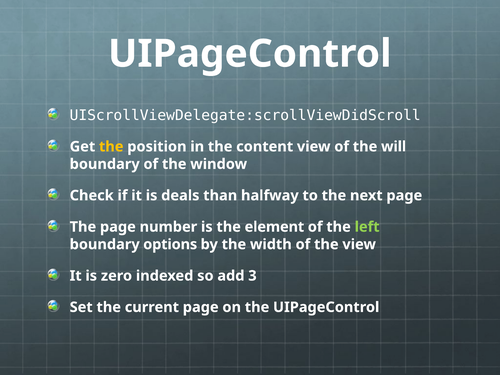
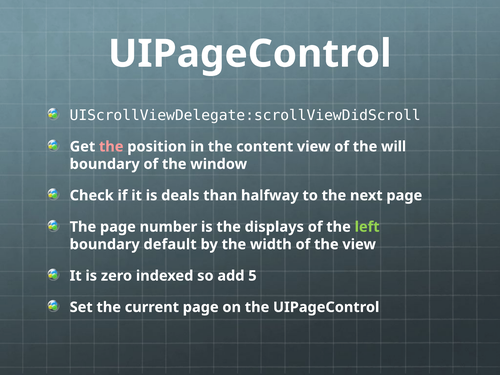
the at (111, 147) colour: yellow -> pink
element: element -> displays
options: options -> default
3: 3 -> 5
